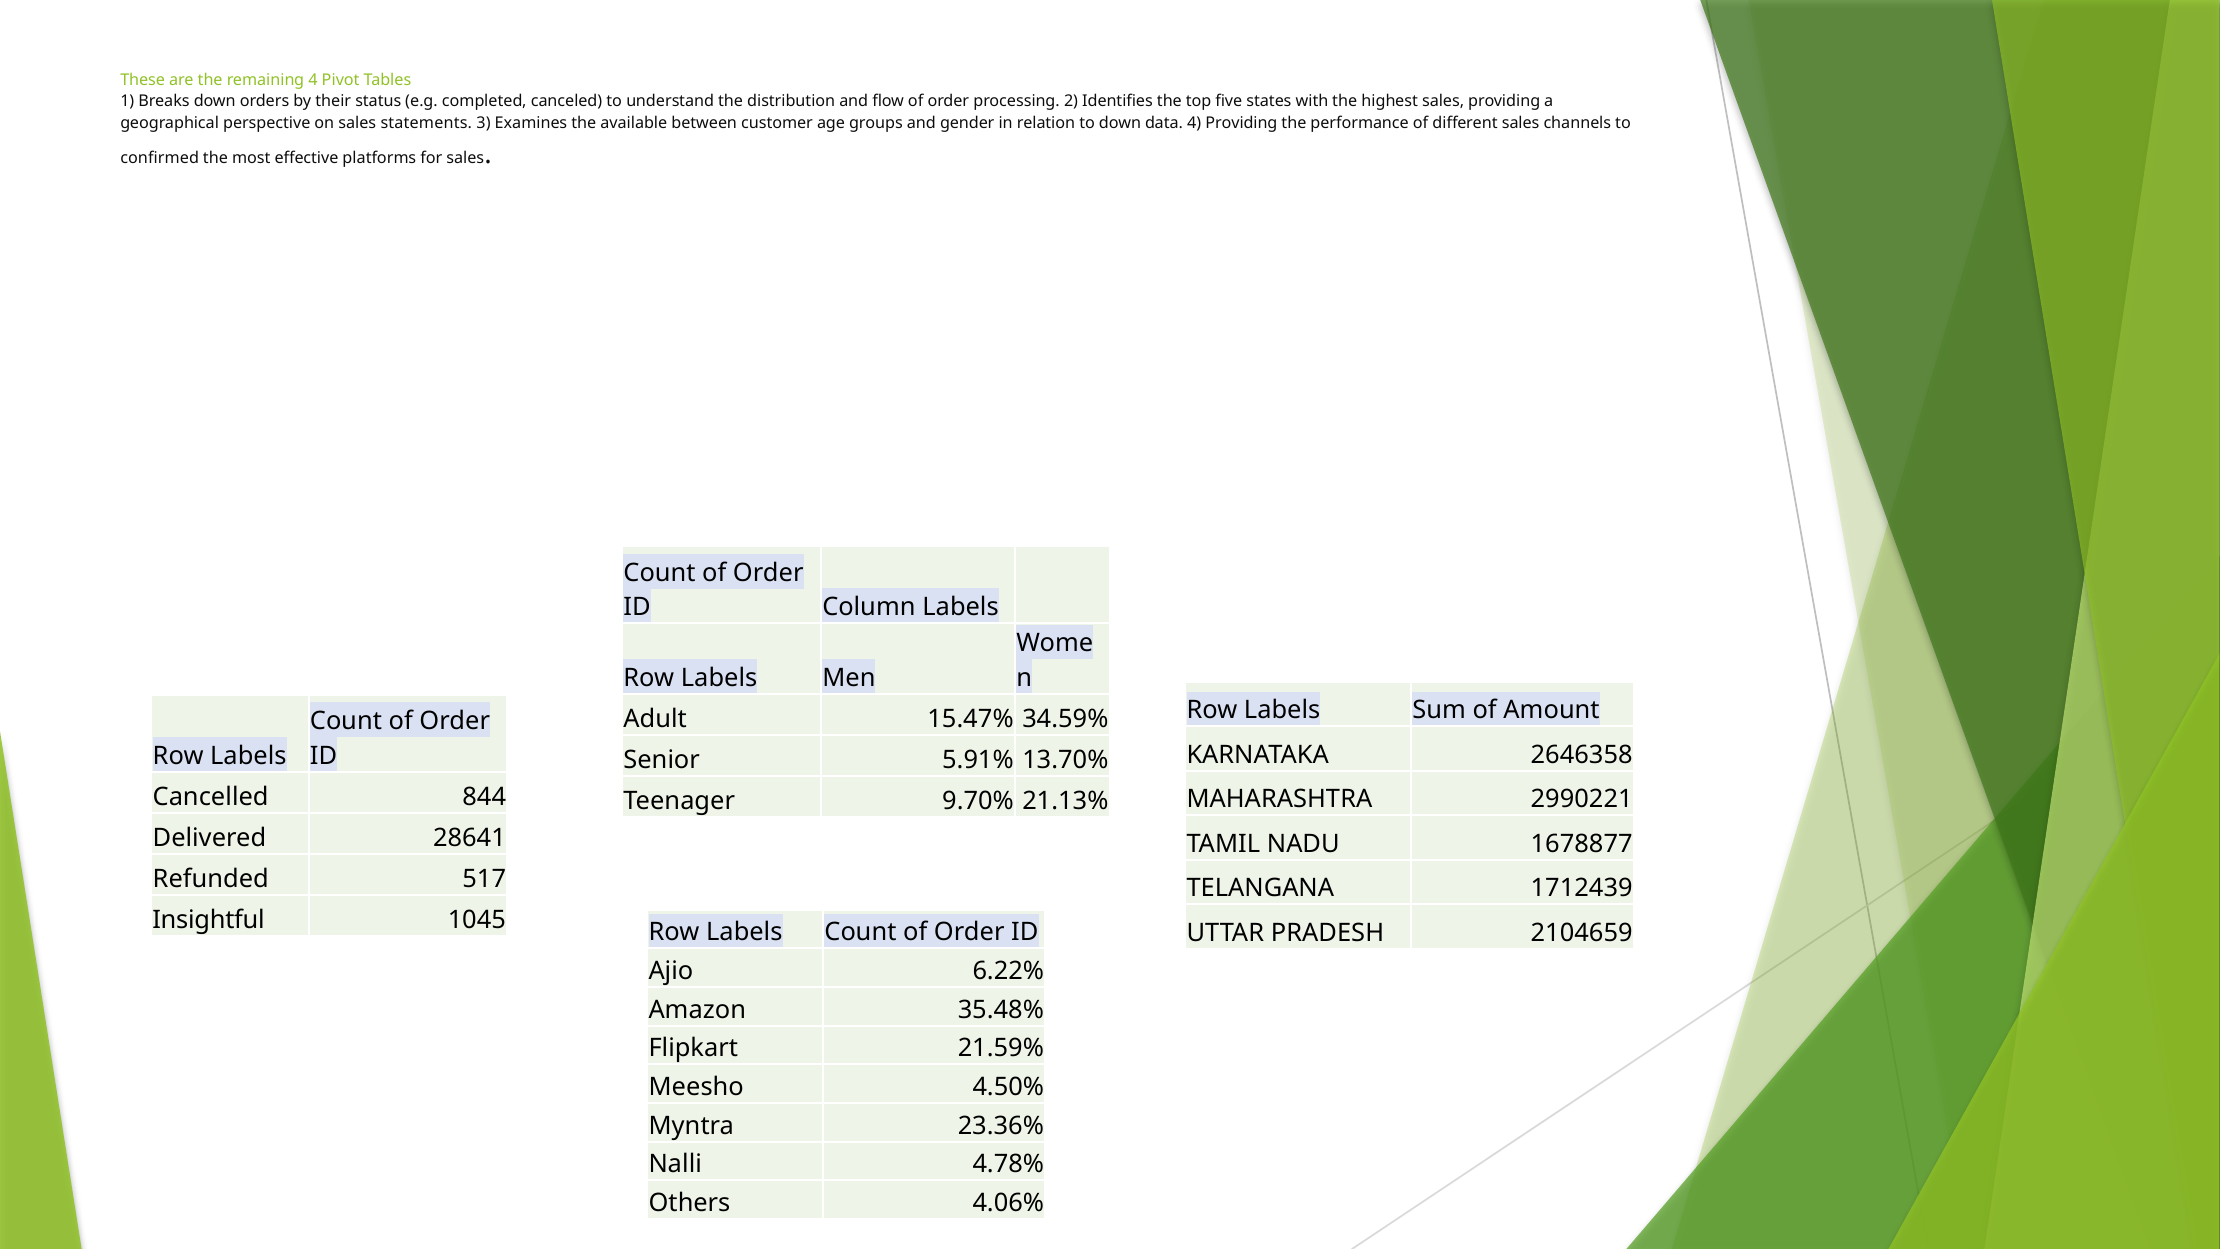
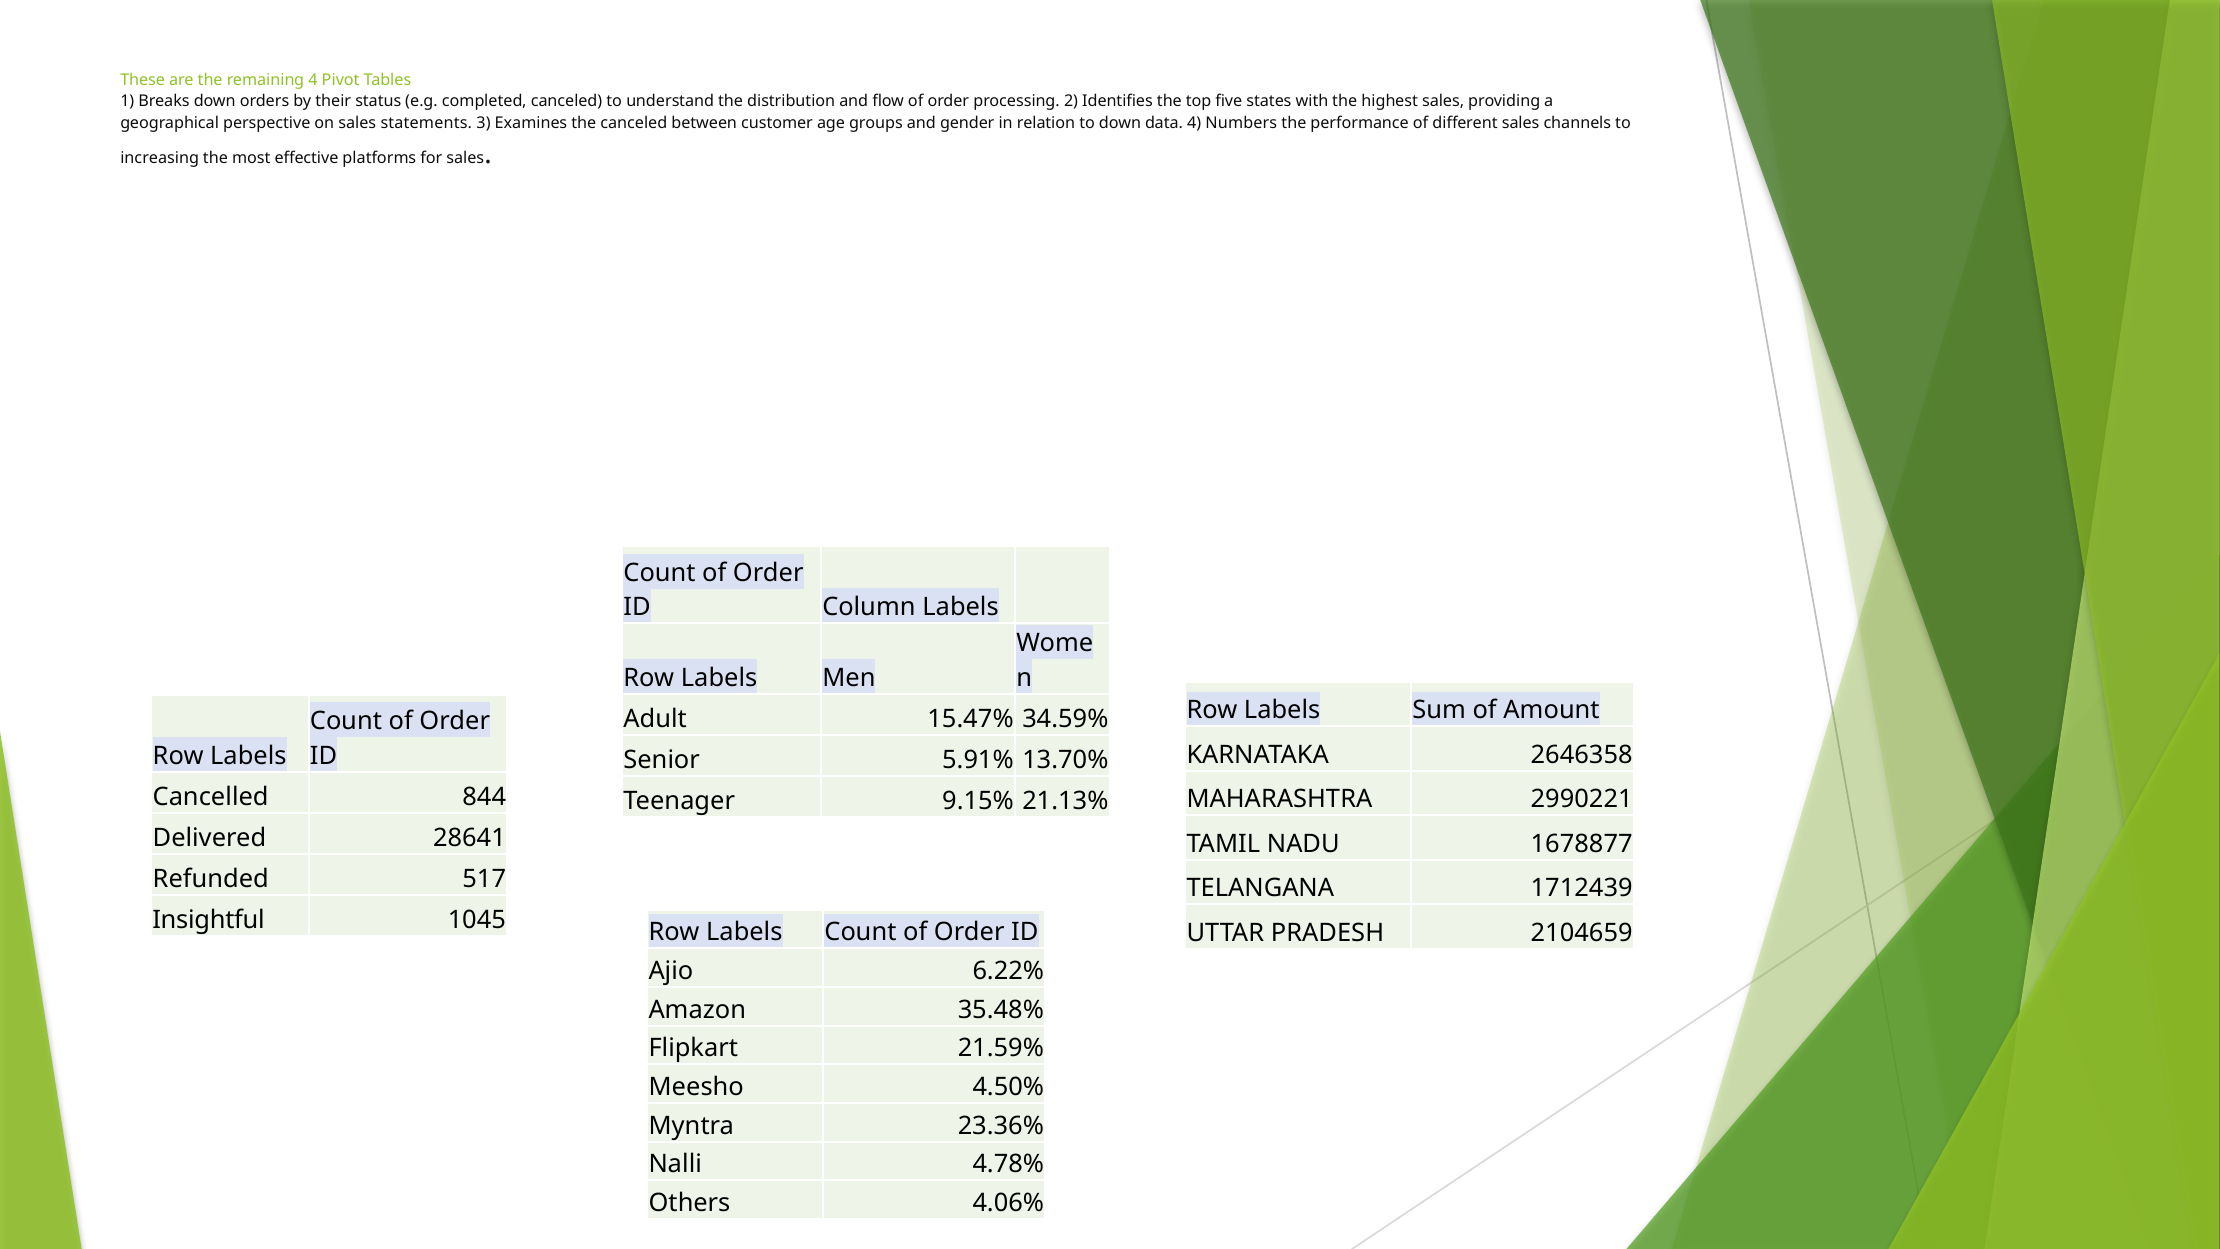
the available: available -> canceled
4 Providing: Providing -> Numbers
confirmed: confirmed -> increasing
9.70%: 9.70% -> 9.15%
